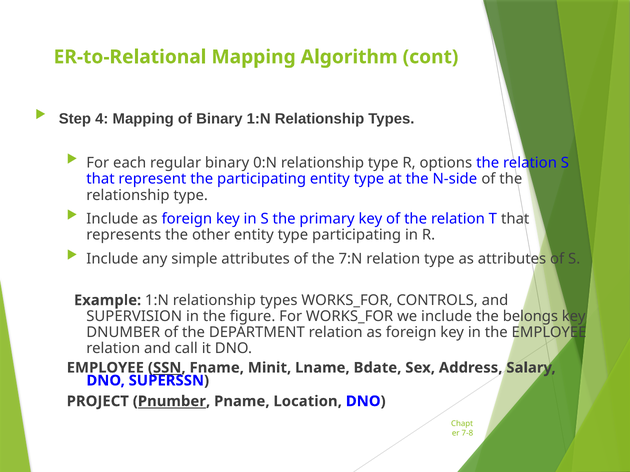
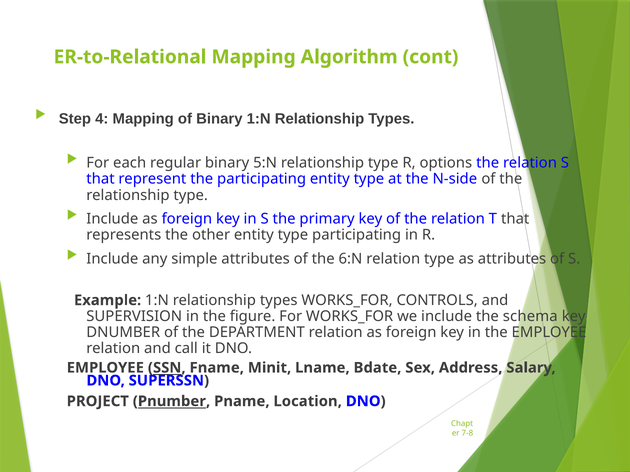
0:N: 0:N -> 5:N
7:N: 7:N -> 6:N
belongs: belongs -> schema
